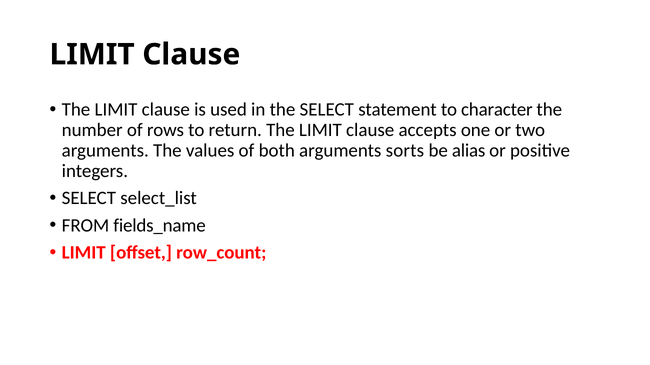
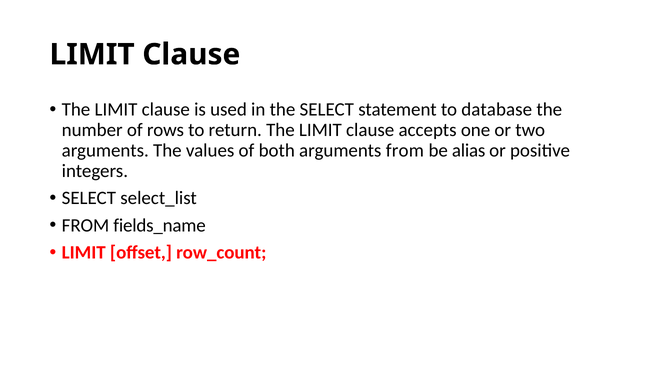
character: character -> database
arguments sorts: sorts -> from
